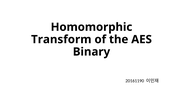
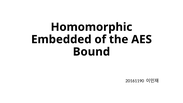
Transform: Transform -> Embedded
Binary: Binary -> Bound
